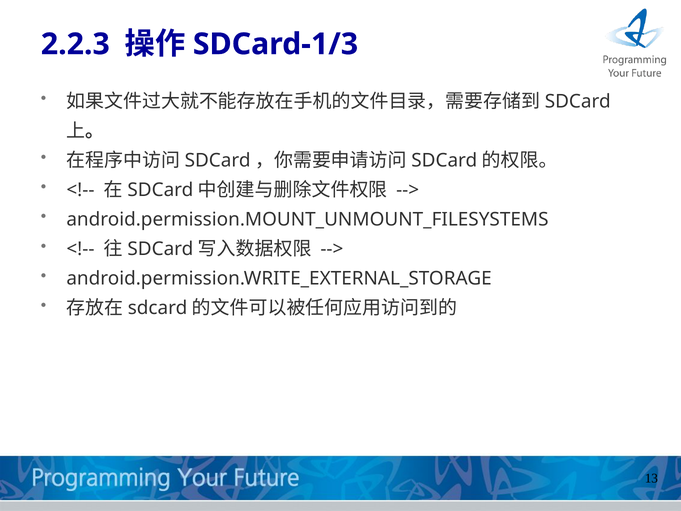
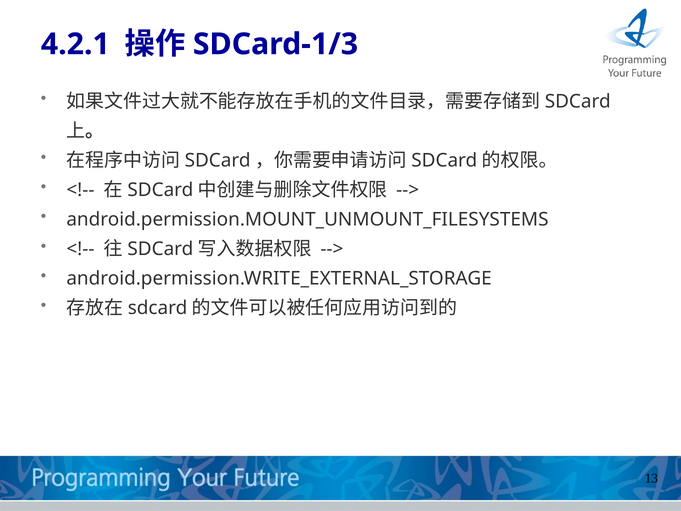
2.2.3: 2.2.3 -> 4.2.1
